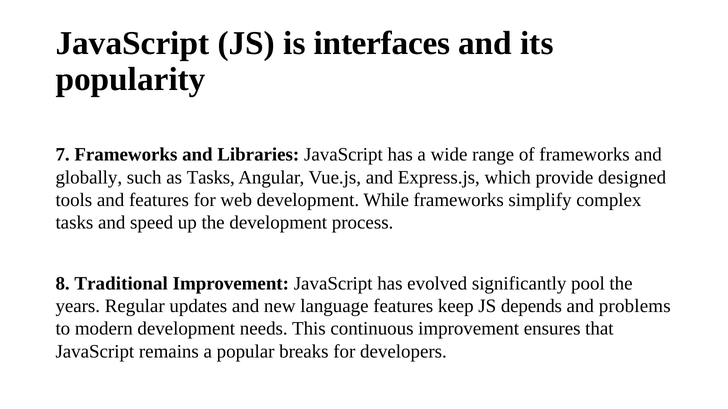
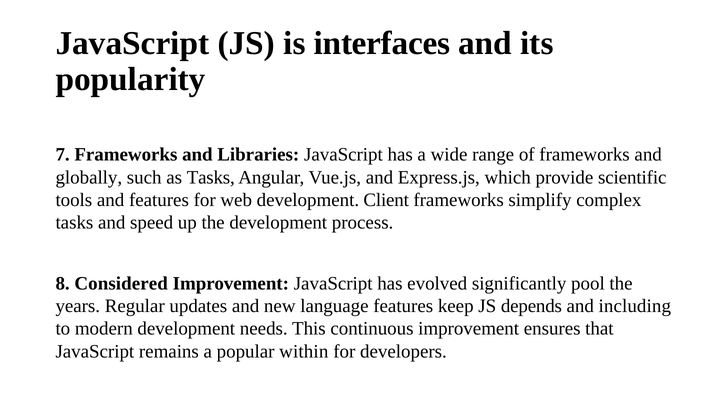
designed: designed -> scientific
While: While -> Client
Traditional: Traditional -> Considered
problems: problems -> including
breaks: breaks -> within
